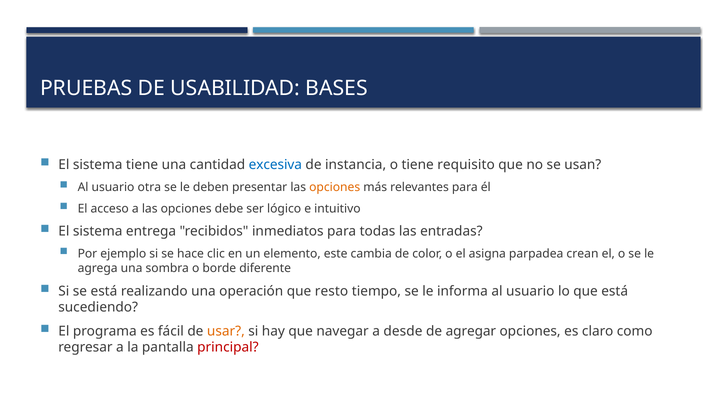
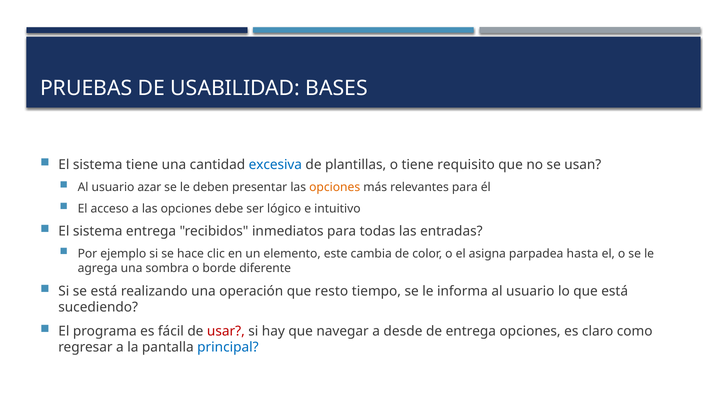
instancia: instancia -> plantillas
otra: otra -> azar
crean: crean -> hasta
usar colour: orange -> red
de agregar: agregar -> entrega
principal colour: red -> blue
